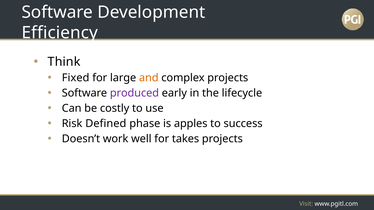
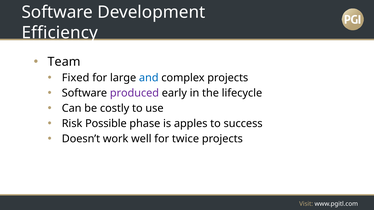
Think: Think -> Team
and colour: orange -> blue
Defined: Defined -> Possible
takes: takes -> twice
